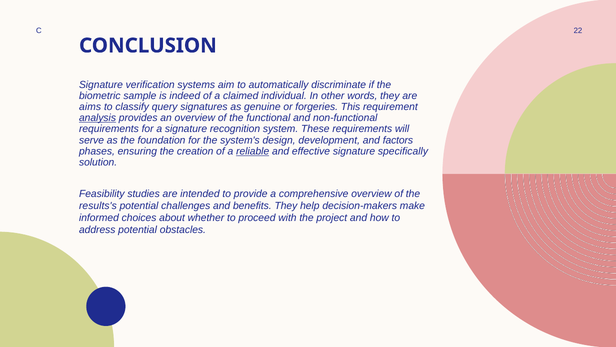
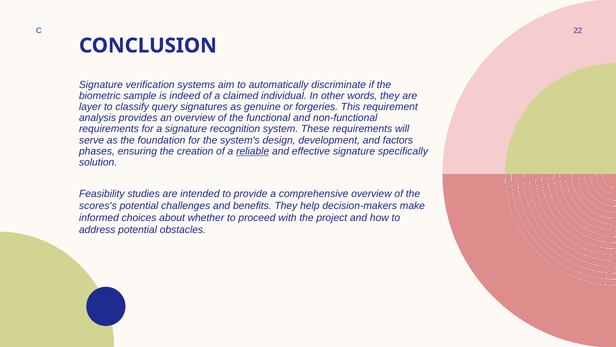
aims: aims -> layer
analysis underline: present -> none
results's: results's -> scores's
